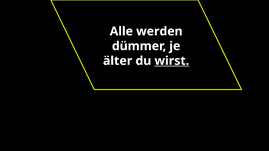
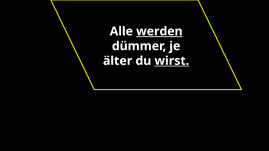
werden underline: none -> present
